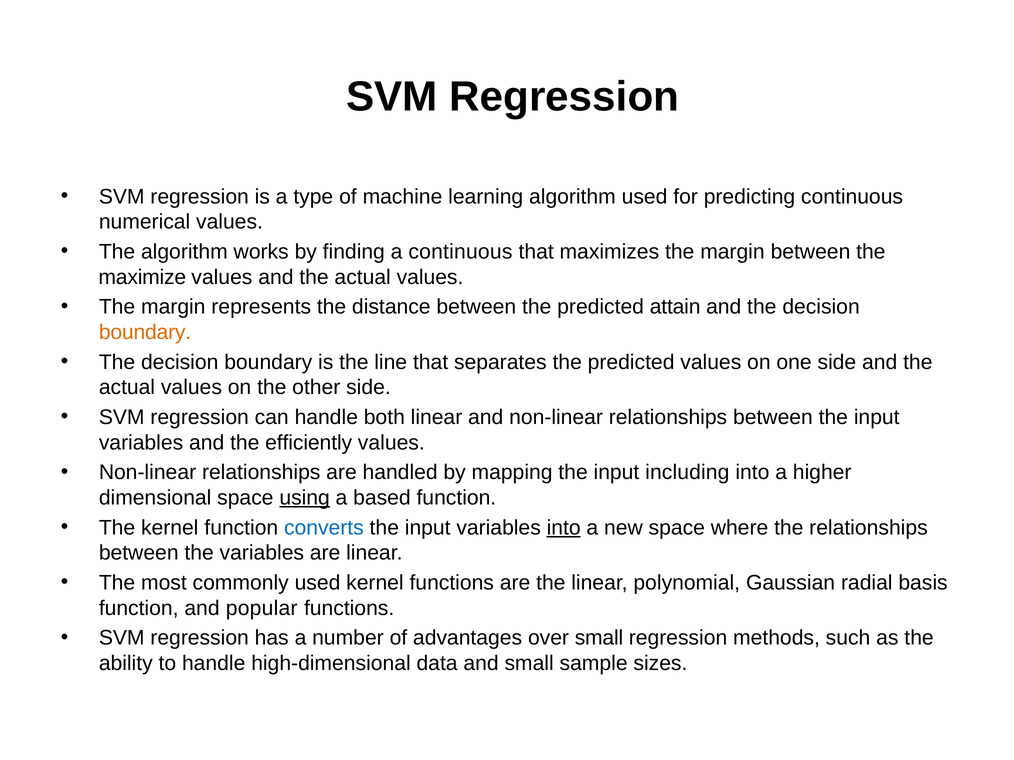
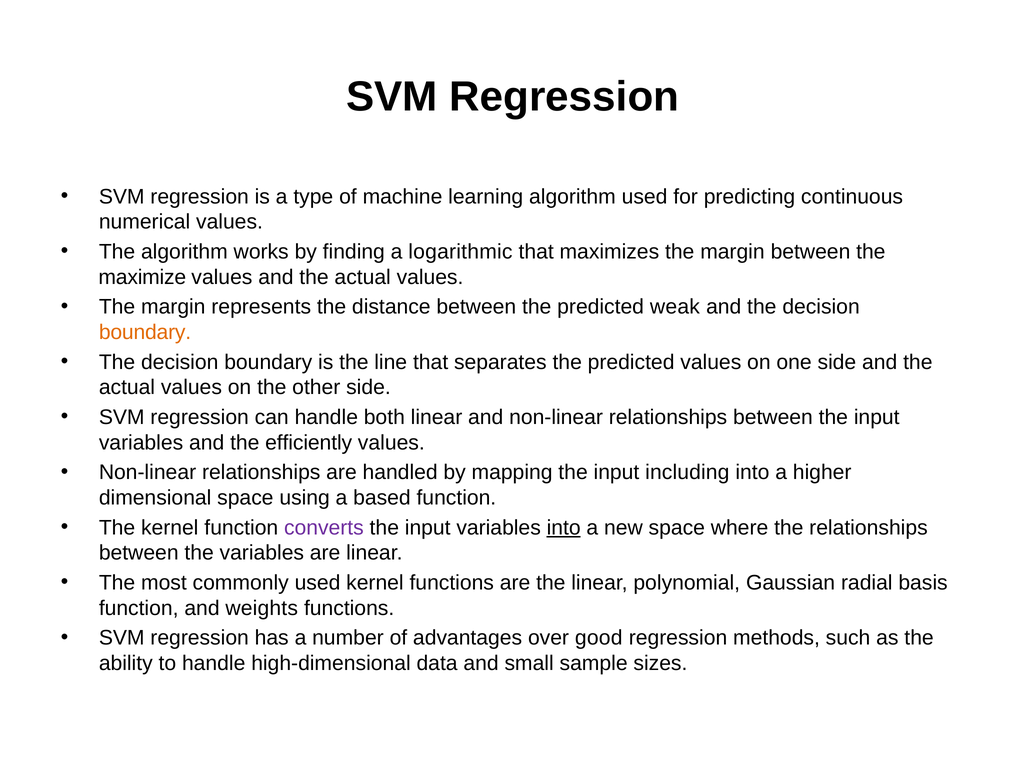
a continuous: continuous -> logarithmic
attain: attain -> weak
using underline: present -> none
converts colour: blue -> purple
popular: popular -> weights
over small: small -> good
